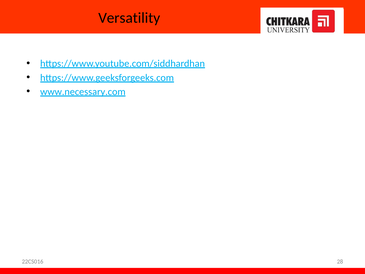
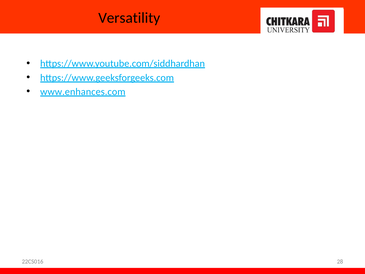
www.necessary.com: www.necessary.com -> www.enhances.com
